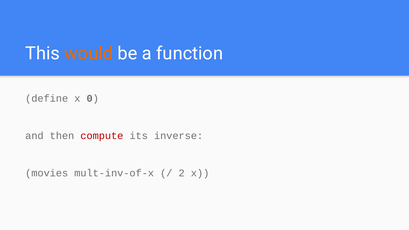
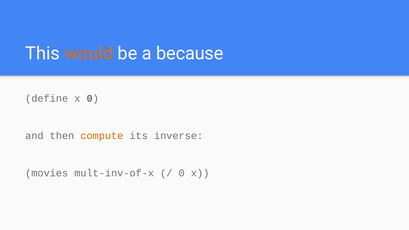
function: function -> because
compute colour: red -> orange
2 at (182, 173): 2 -> 0
